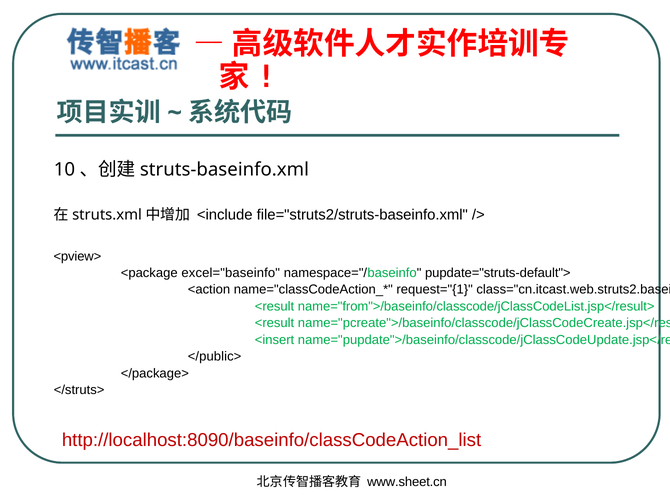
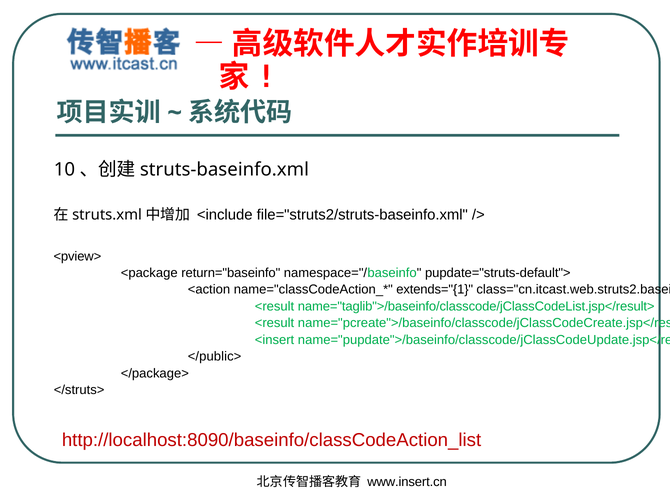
excel="baseinfo: excel="baseinfo -> return="baseinfo
request="{1: request="{1 -> extends="{1
name="from">/baseinfo/classcode/jClassCodeList.jsp</result>: name="from">/baseinfo/classcode/jClassCodeList.jsp</result> -> name="taglib">/baseinfo/classcode/jClassCodeList.jsp</result>
www.sheet.cn: www.sheet.cn -> www.insert.cn
